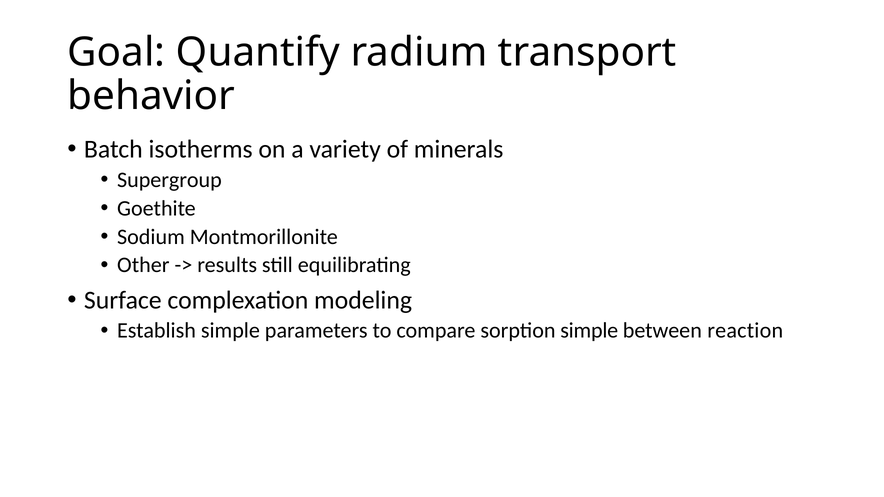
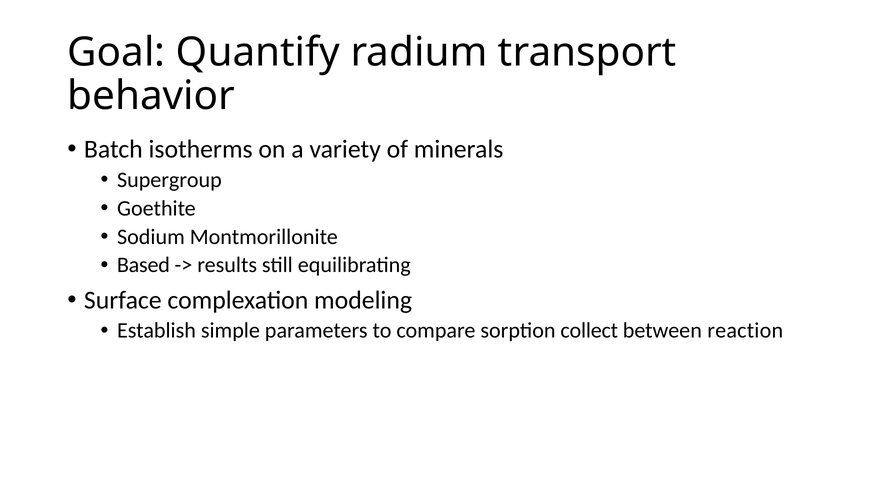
Other: Other -> Based
sorption simple: simple -> collect
